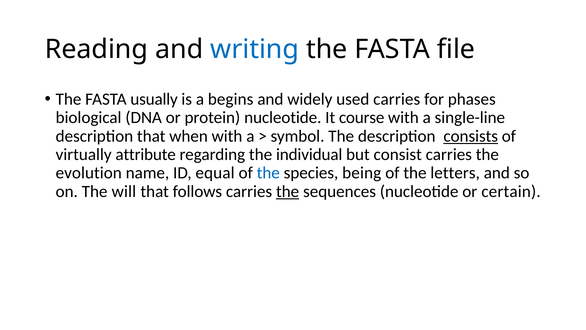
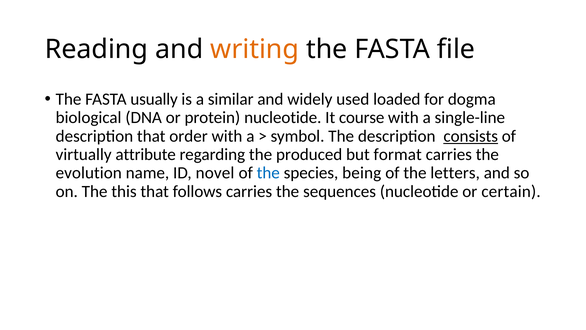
writing colour: blue -> orange
begins: begins -> similar
used carries: carries -> loaded
phases: phases -> dogma
when: when -> order
individual: individual -> produced
consist: consist -> format
equal: equal -> novel
will: will -> this
the at (288, 191) underline: present -> none
